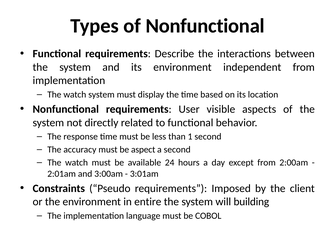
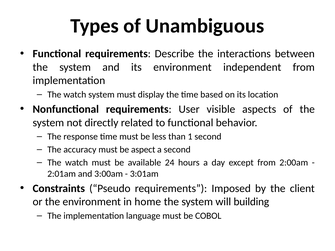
of Nonfunctional: Nonfunctional -> Unambiguous
entire: entire -> home
